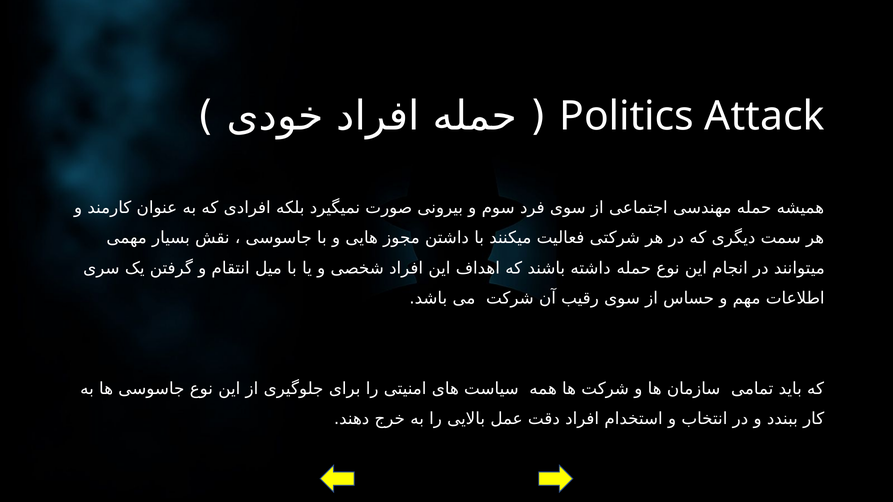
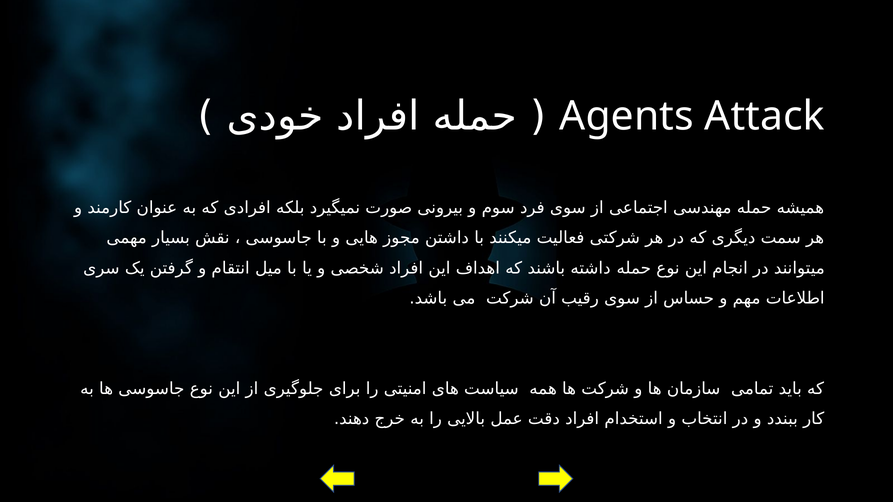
Politics: Politics -> Agents
